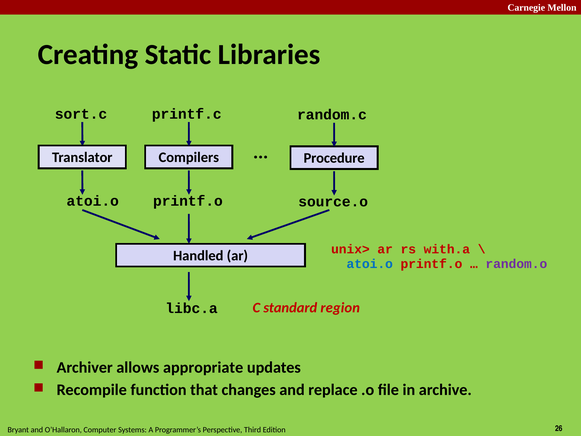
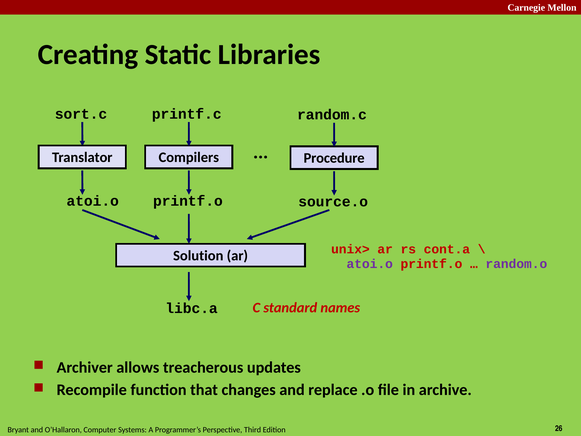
with.a: with.a -> cont.a
Handled: Handled -> Solution
atoi.o at (370, 264) colour: blue -> purple
region: region -> names
appropriate: appropriate -> treacherous
